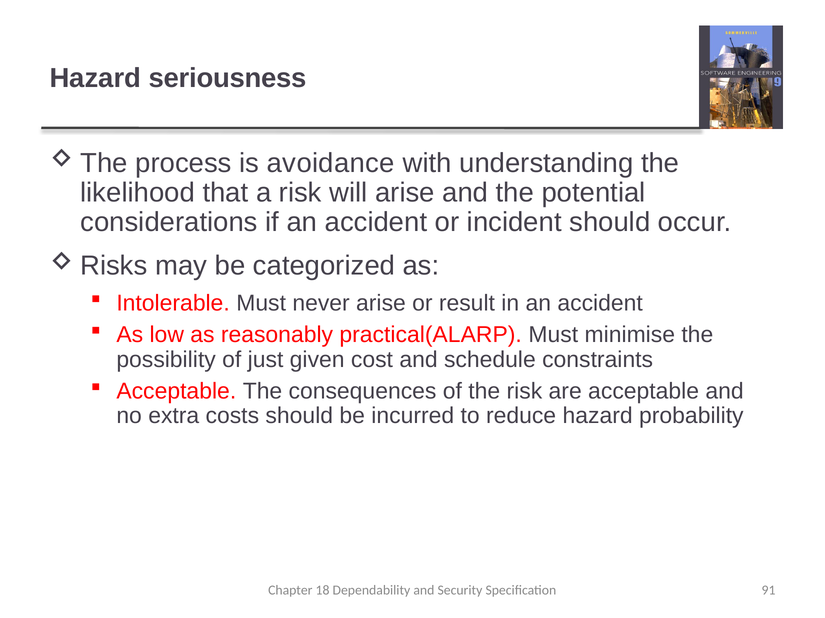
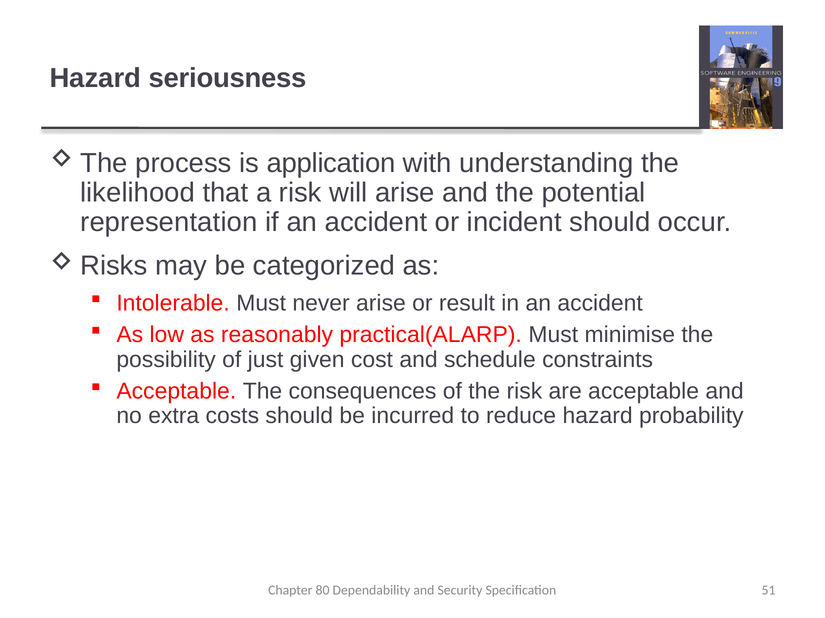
avoidance: avoidance -> application
considerations: considerations -> representation
18: 18 -> 80
91: 91 -> 51
